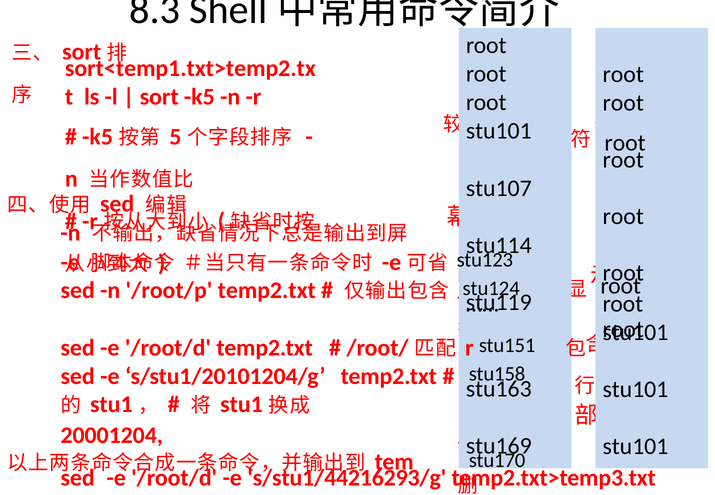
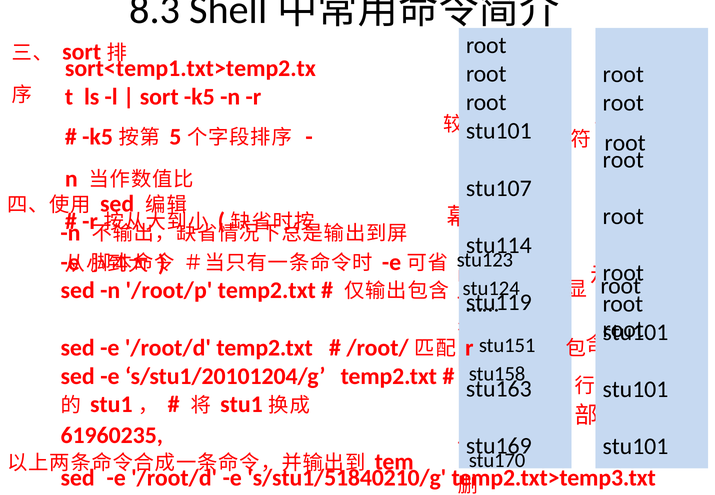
20001204: 20001204 -> 61960235
s/stu1/44216293/g: s/stu1/44216293/g -> s/stu1/51840210/g
